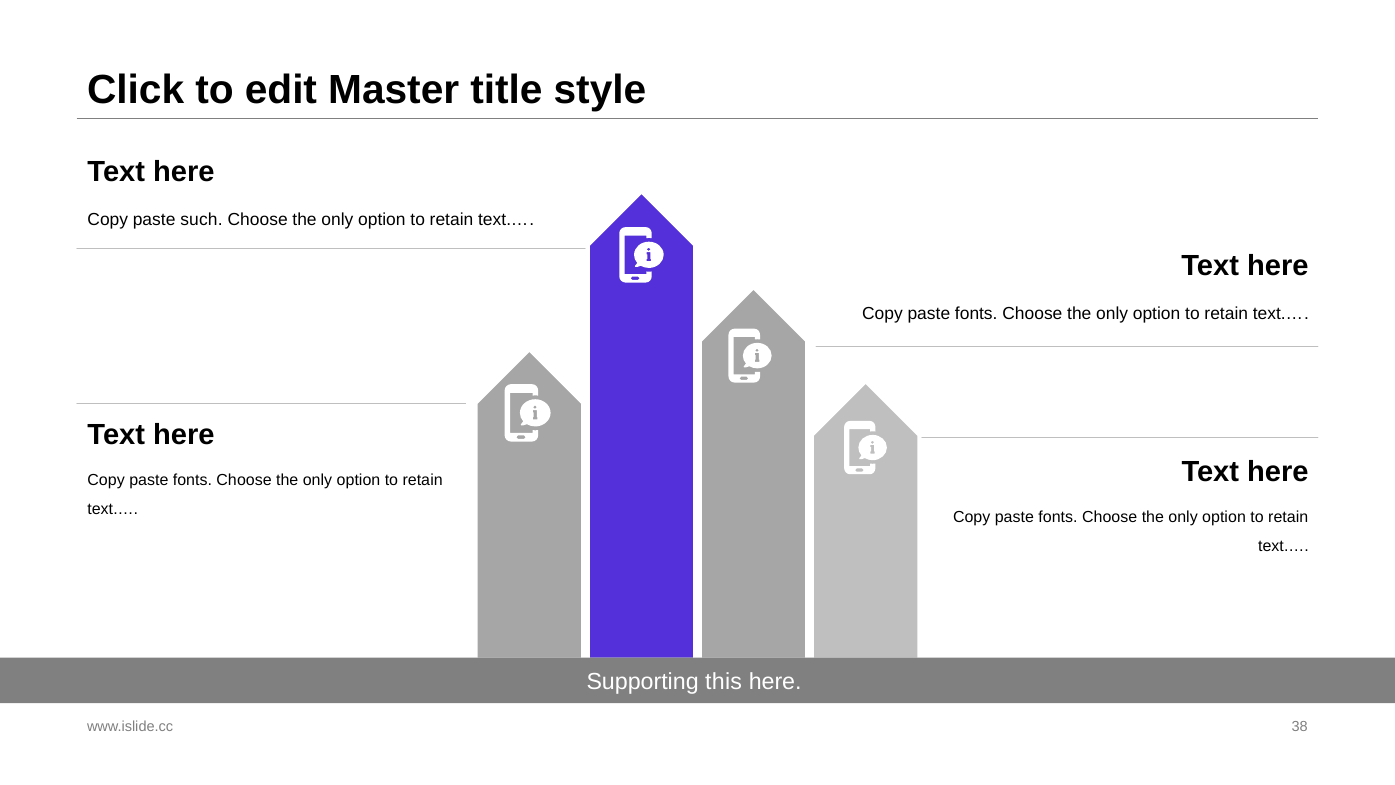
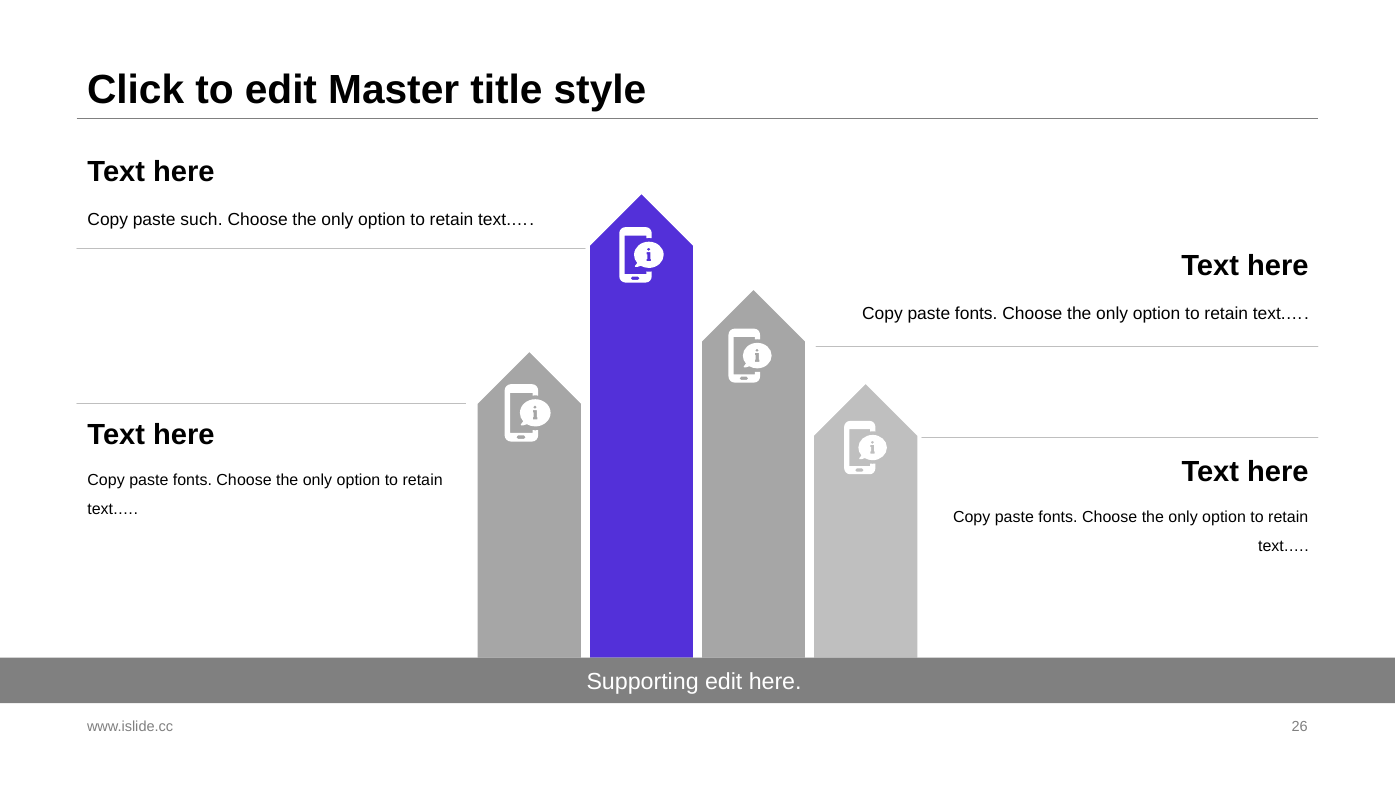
Supporting this: this -> edit
38: 38 -> 26
